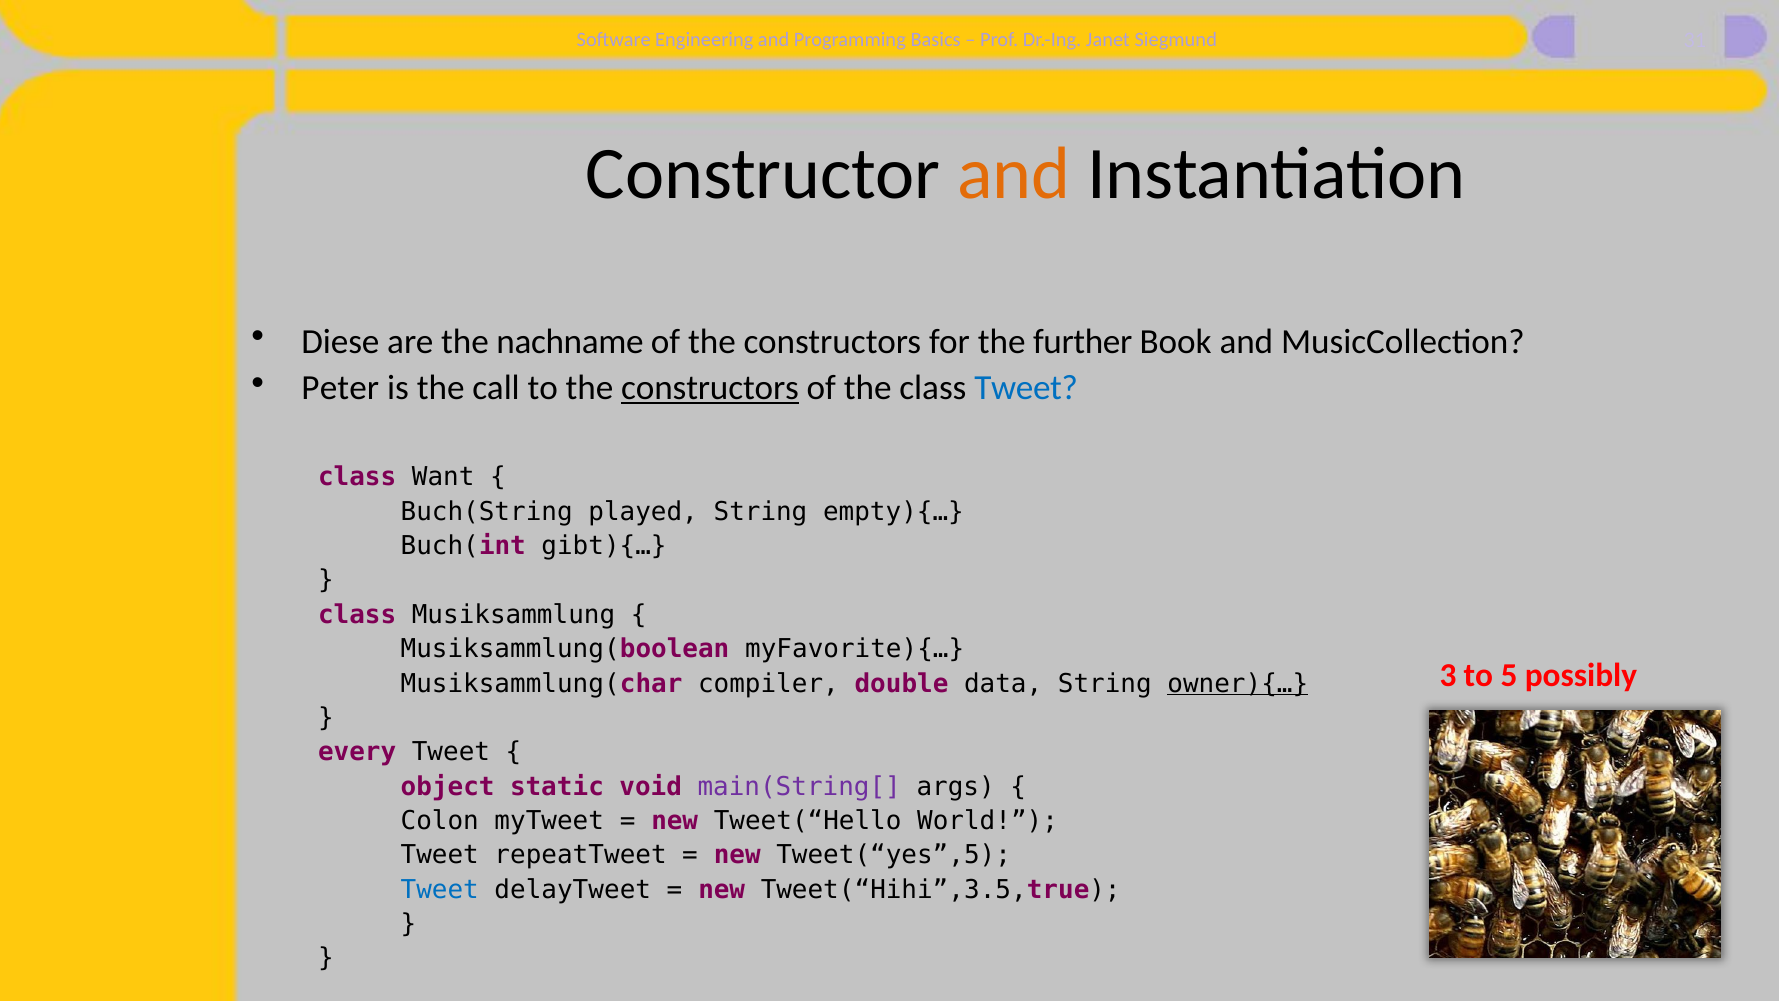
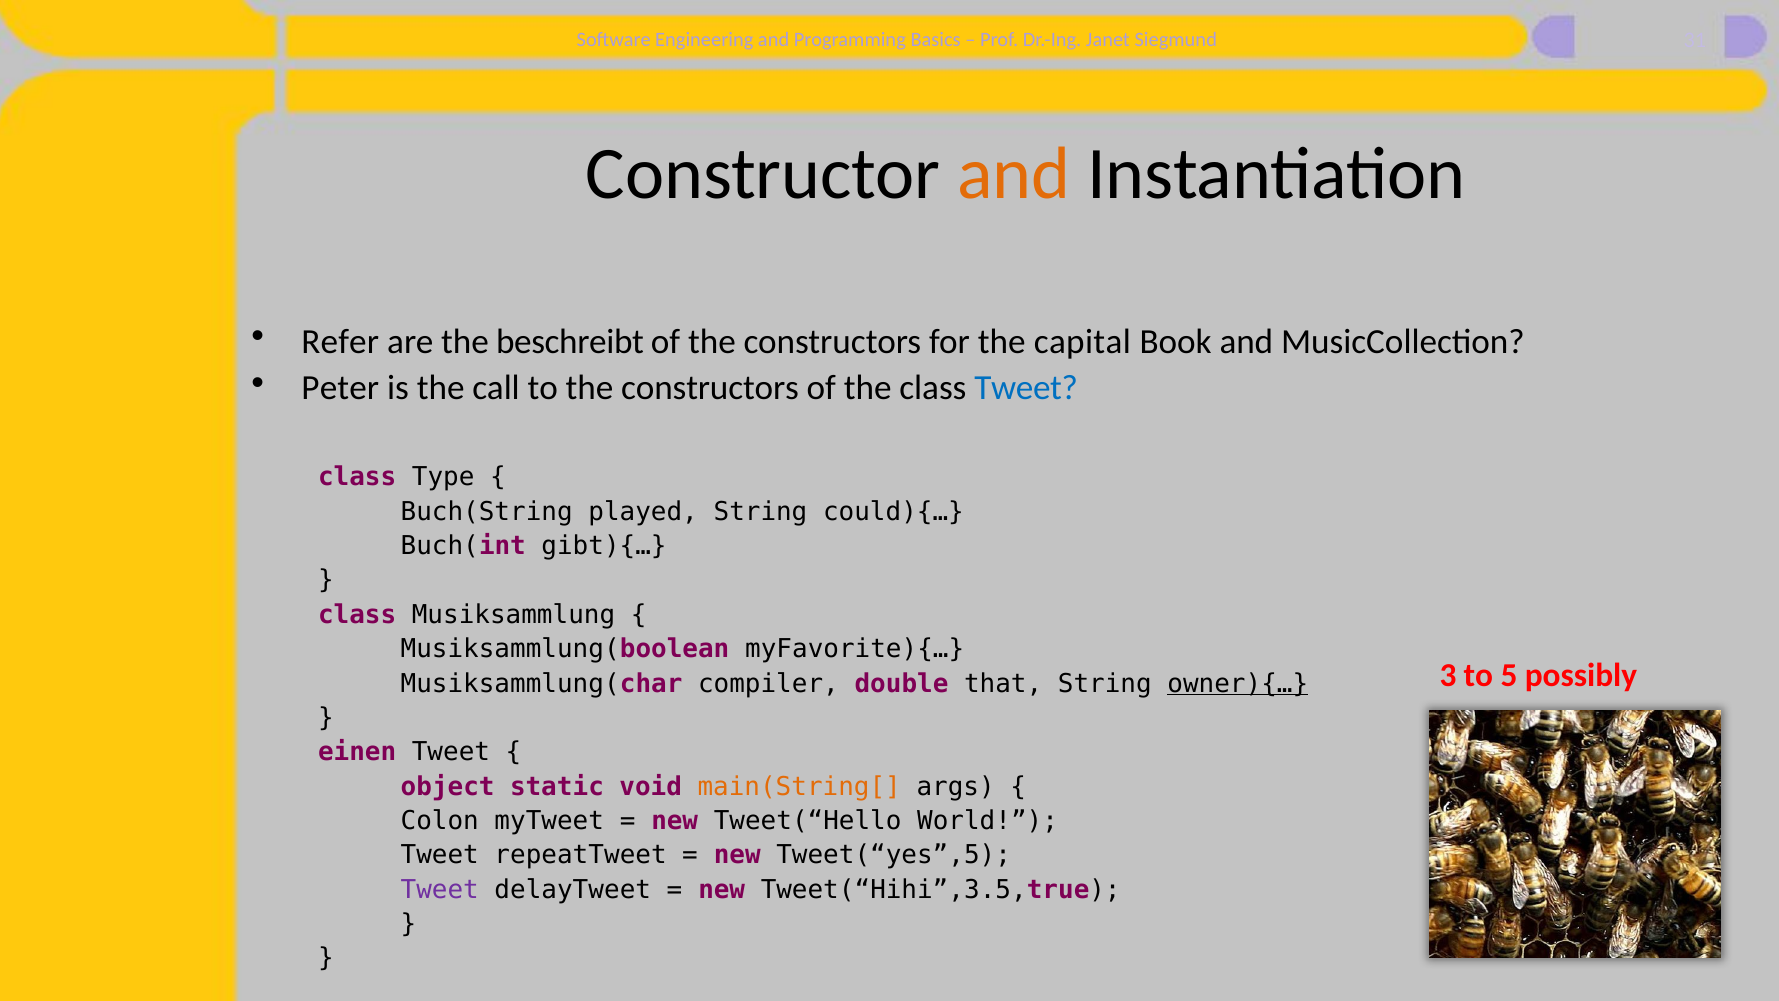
Diese: Diese -> Refer
nachname: nachname -> beschreibt
further: further -> capital
constructors at (710, 388) underline: present -> none
Want: Want -> Type
empty){…: empty){… -> could){…
data: data -> that
every: every -> einen
main(String[ colour: purple -> orange
Tweet at (440, 889) colour: blue -> purple
